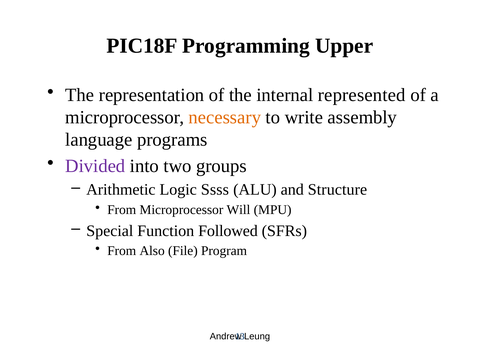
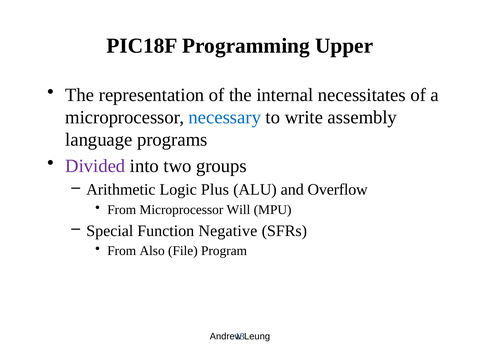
represented: represented -> necessitates
necessary colour: orange -> blue
Ssss: Ssss -> Plus
Structure: Structure -> Overflow
Followed: Followed -> Negative
